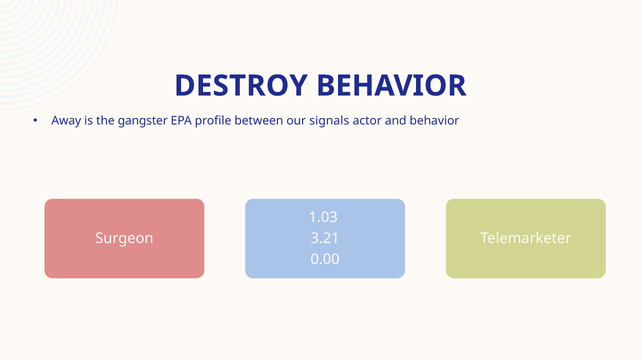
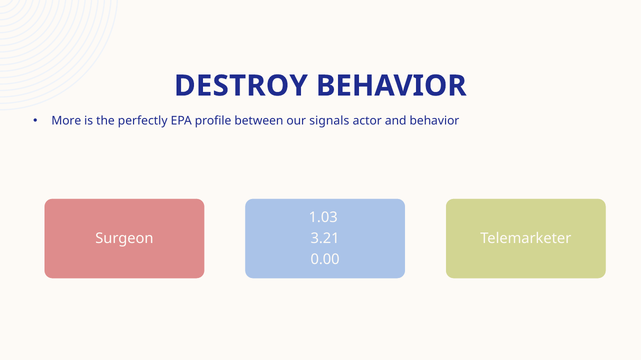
Away: Away -> More
gangster: gangster -> perfectly
